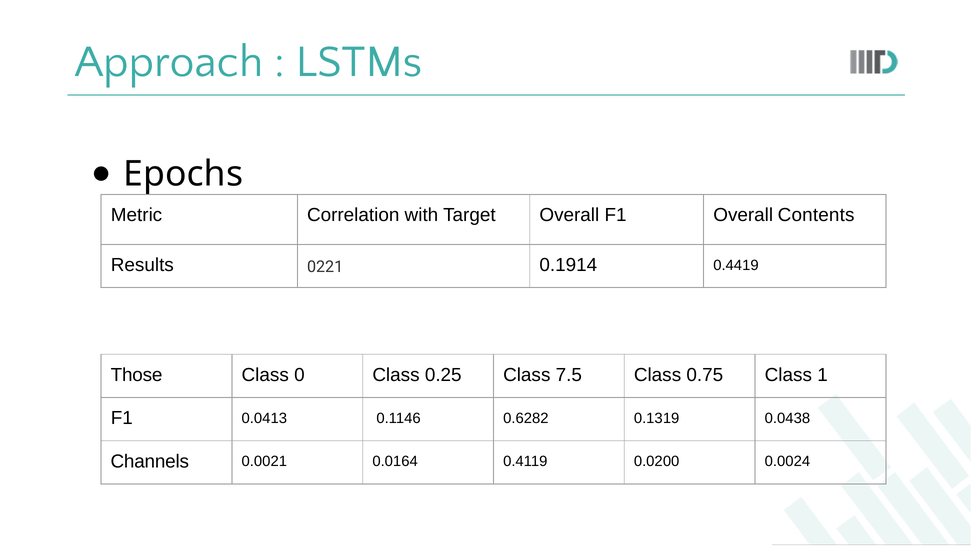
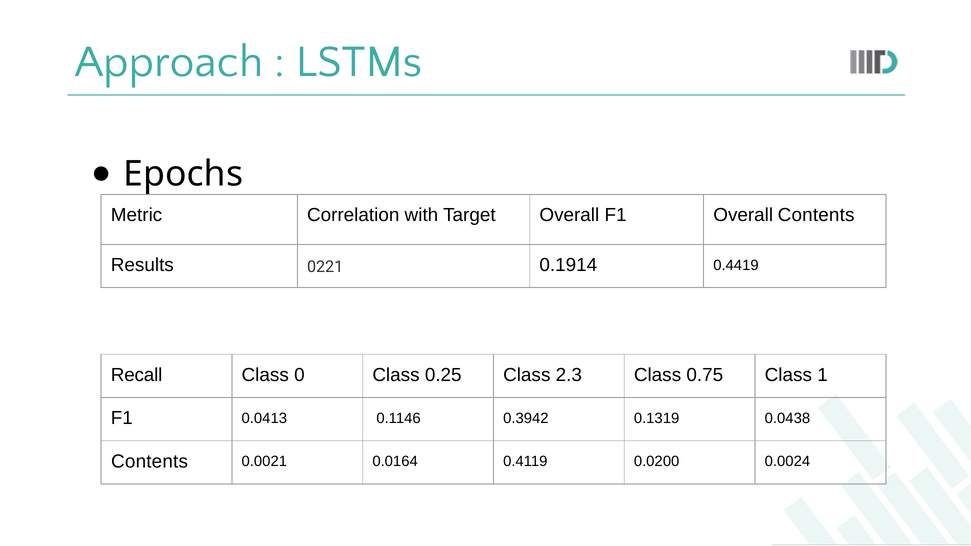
Those: Those -> Recall
7.5: 7.5 -> 2.3
0.6282: 0.6282 -> 0.3942
Channels at (150, 462): Channels -> Contents
